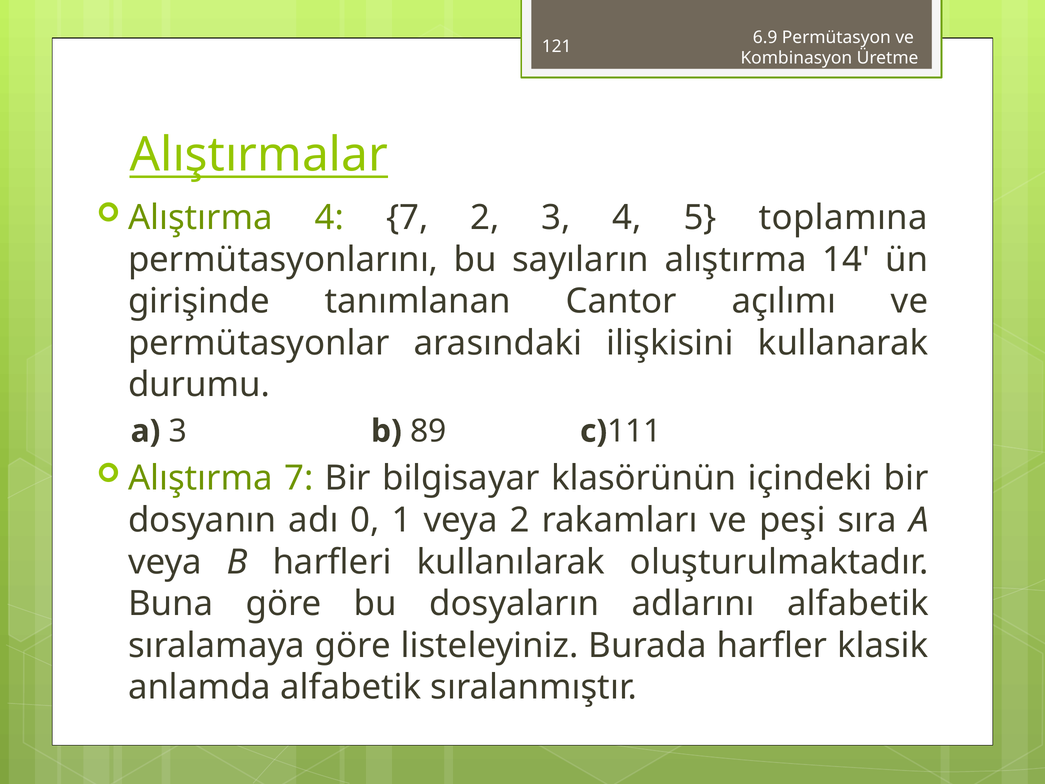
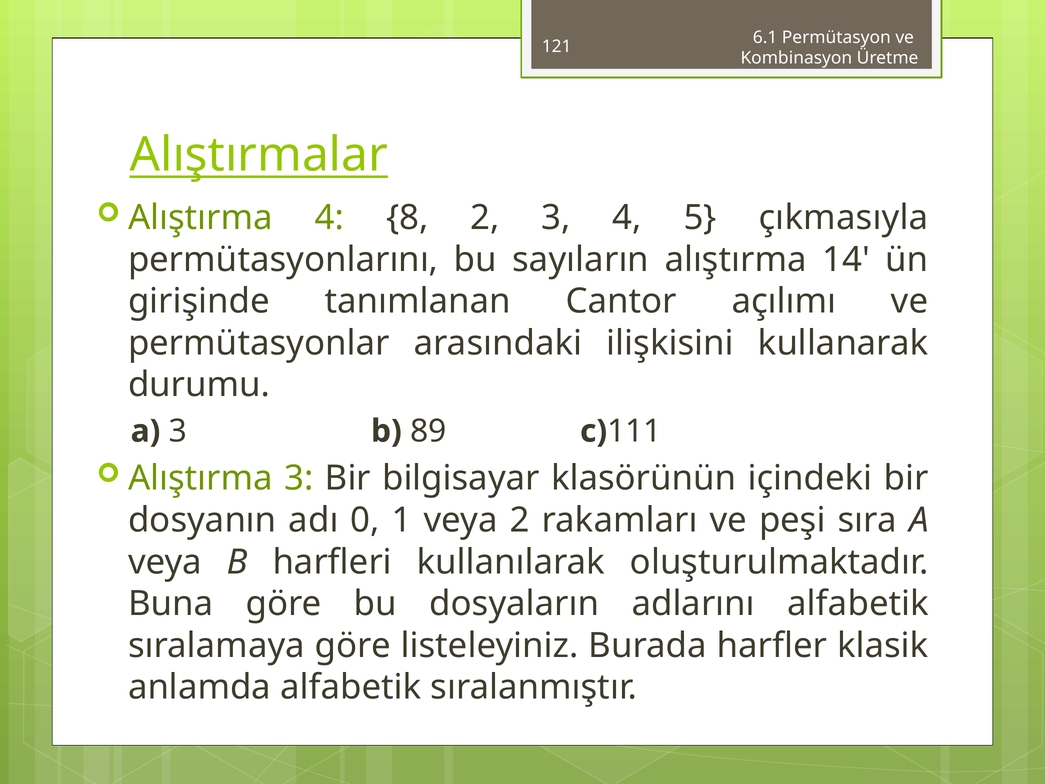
6.9: 6.9 -> 6.1
4 7: 7 -> 8
toplamına: toplamına -> çıkmasıyla
Alıştırma 7: 7 -> 3
